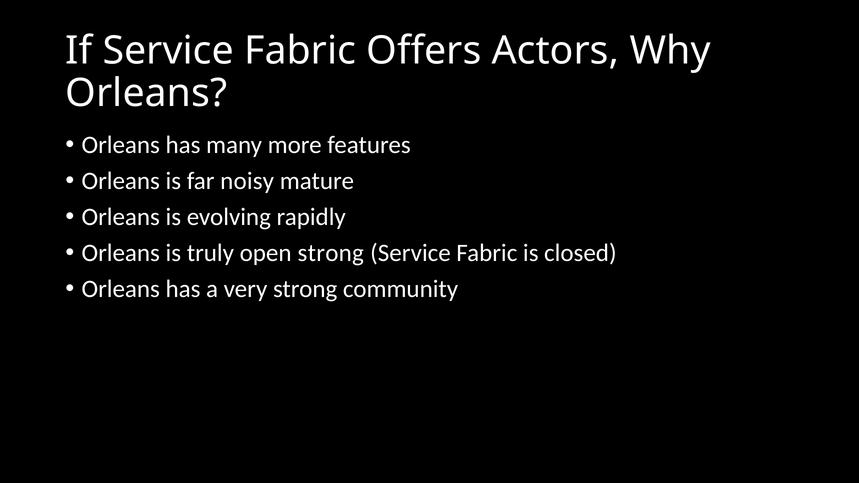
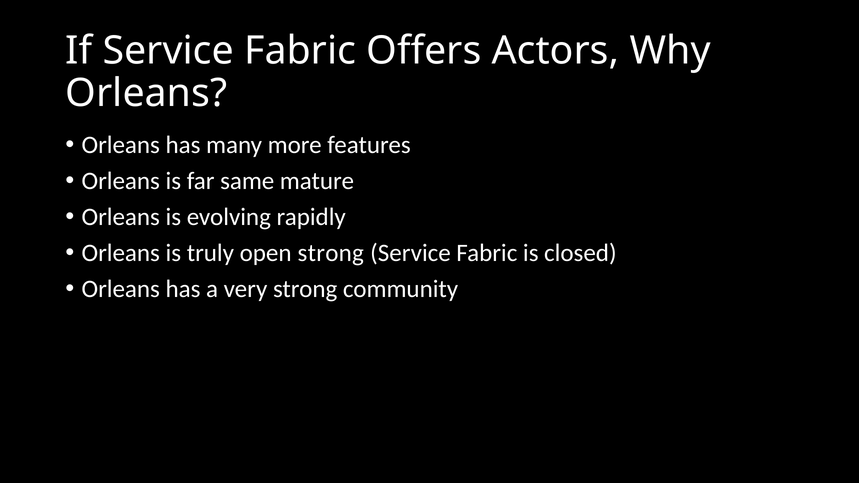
noisy: noisy -> same
